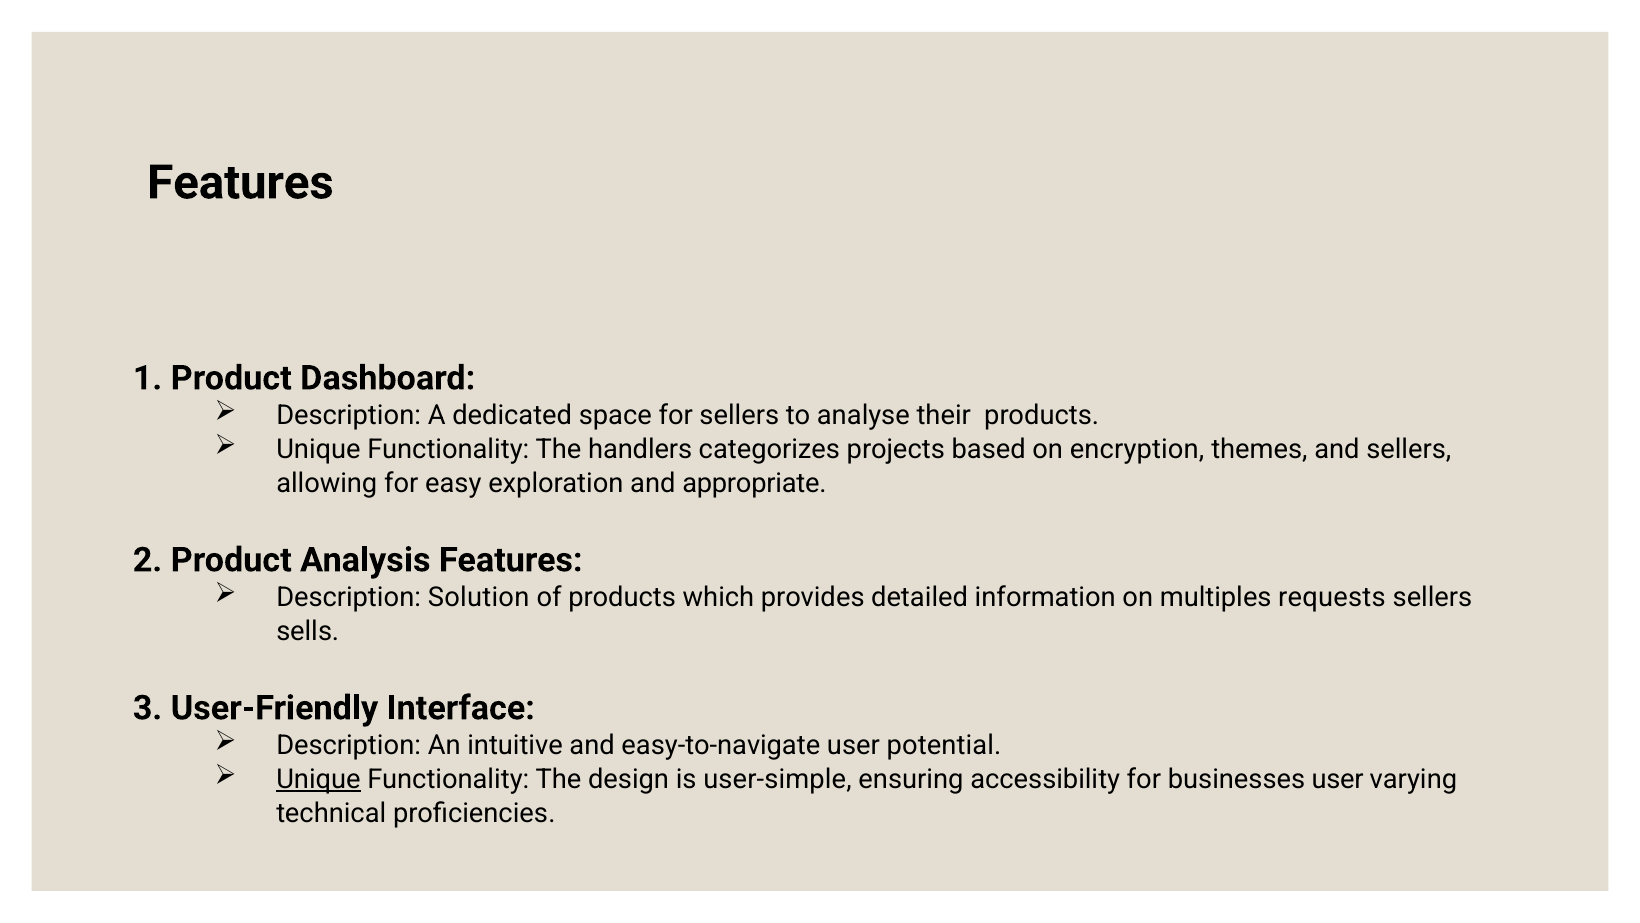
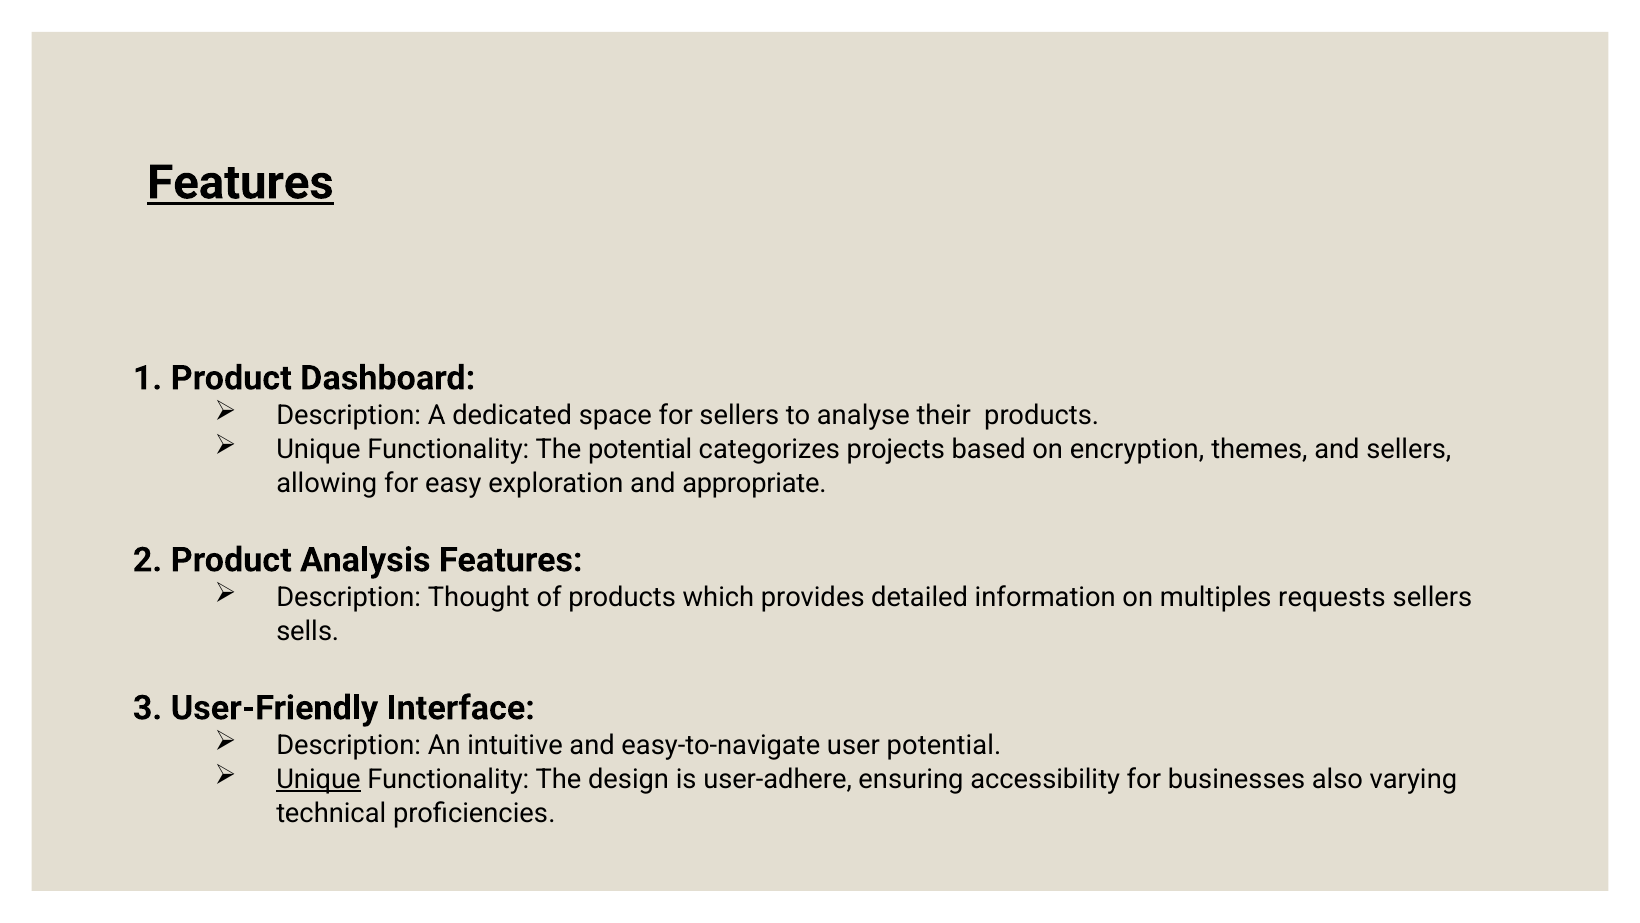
Features at (240, 183) underline: none -> present
The handlers: handlers -> potential
Solution: Solution -> Thought
user-simple: user-simple -> user-adhere
businesses user: user -> also
